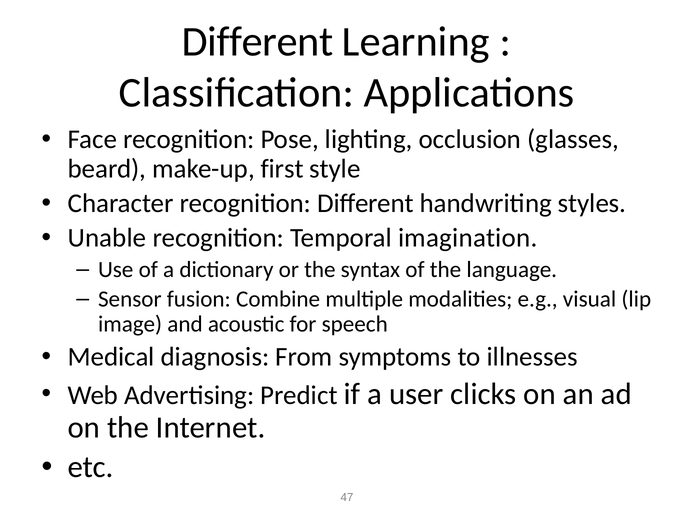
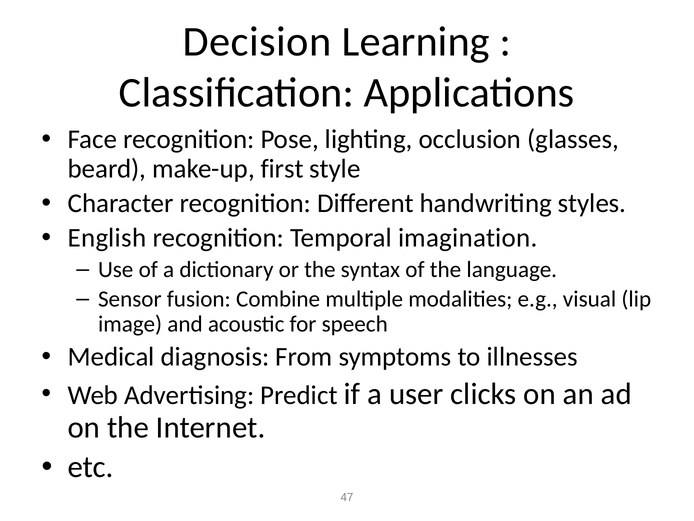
Different at (258, 42): Different -> Decision
Unable: Unable -> English
